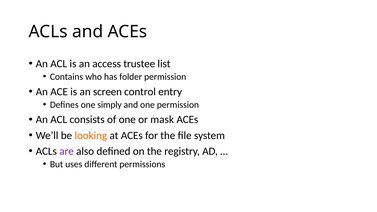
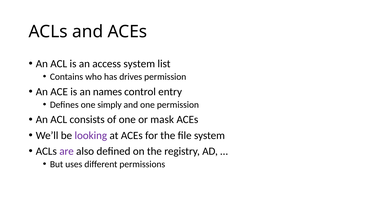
access trustee: trustee -> system
folder: folder -> drives
screen: screen -> names
looking colour: orange -> purple
